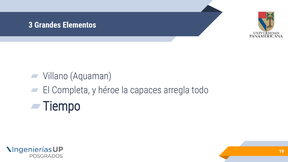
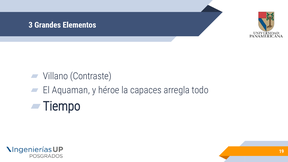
Aquaman: Aquaman -> Contraste
Completa: Completa -> Aquaman
